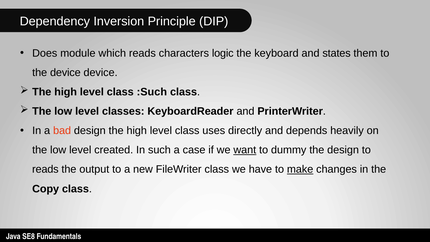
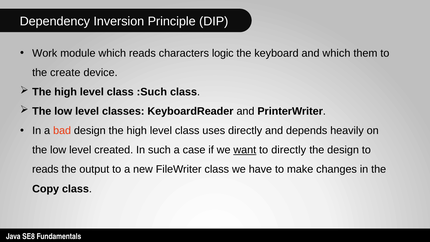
Does: Does -> Work
and states: states -> which
the device: device -> create
to dummy: dummy -> directly
make underline: present -> none
